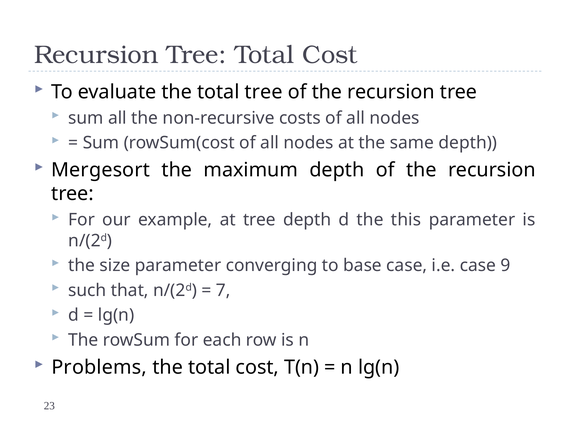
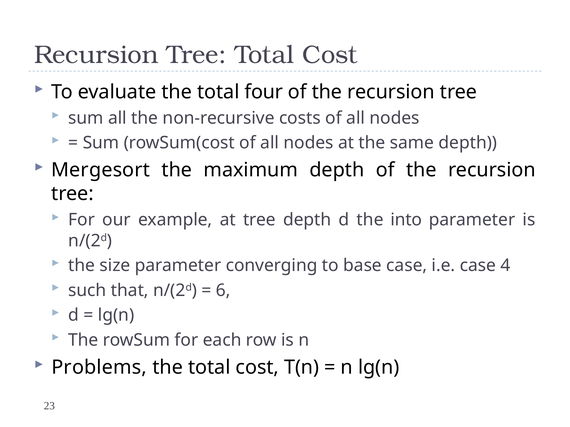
total tree: tree -> four
this: this -> into
9: 9 -> 4
7: 7 -> 6
